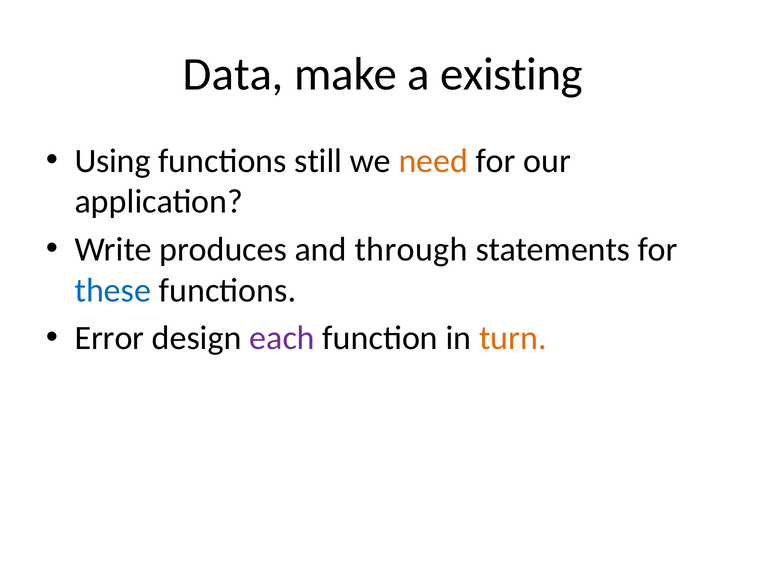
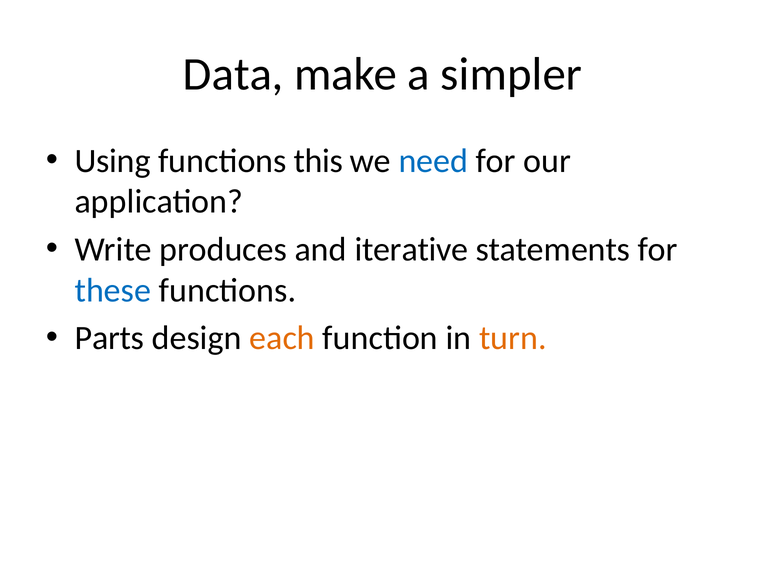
existing: existing -> simpler
still: still -> this
need colour: orange -> blue
through: through -> iterative
Error: Error -> Parts
each colour: purple -> orange
